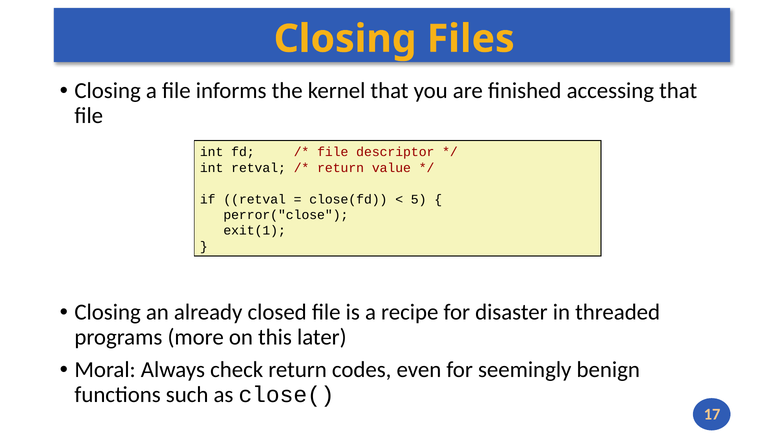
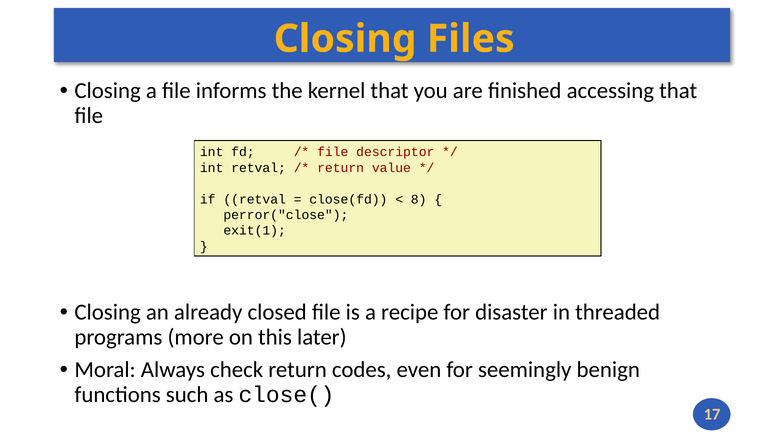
5: 5 -> 8
